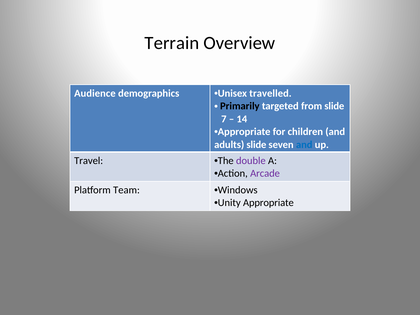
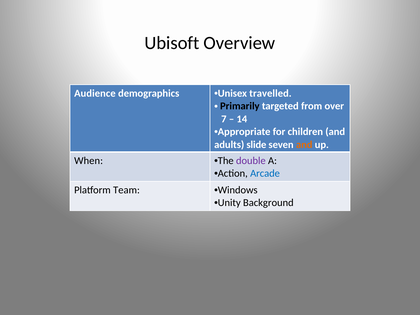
Terrain: Terrain -> Ubisoft
from slide: slide -> over
and at (304, 145) colour: blue -> orange
Travel: Travel -> When
Arcade colour: purple -> blue
Unity Appropriate: Appropriate -> Background
